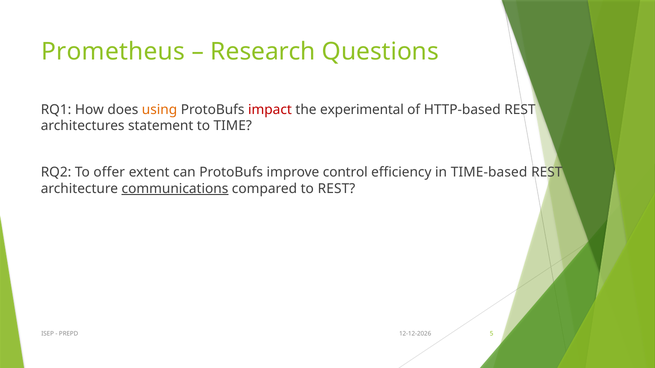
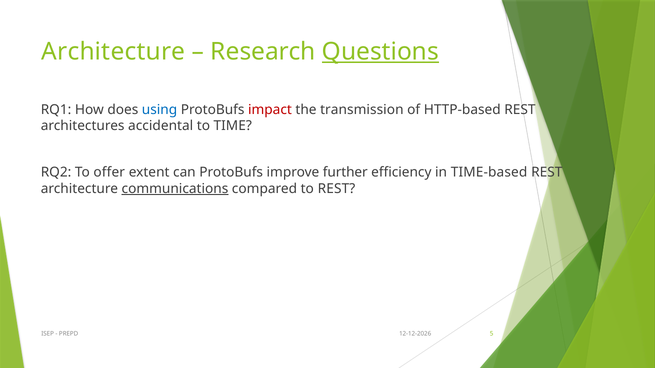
Prometheus at (113, 52): Prometheus -> Architecture
Questions underline: none -> present
using colour: orange -> blue
experimental: experimental -> transmission
statement: statement -> accidental
control: control -> further
